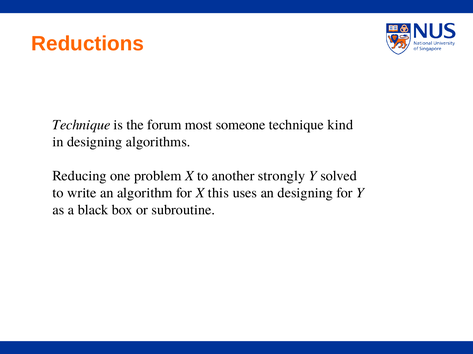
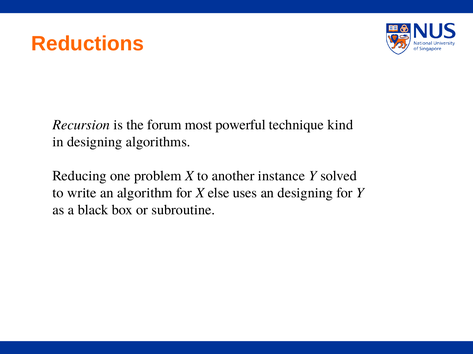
Technique at (81, 125): Technique -> Recursion
someone: someone -> powerful
strongly: strongly -> instance
this: this -> else
